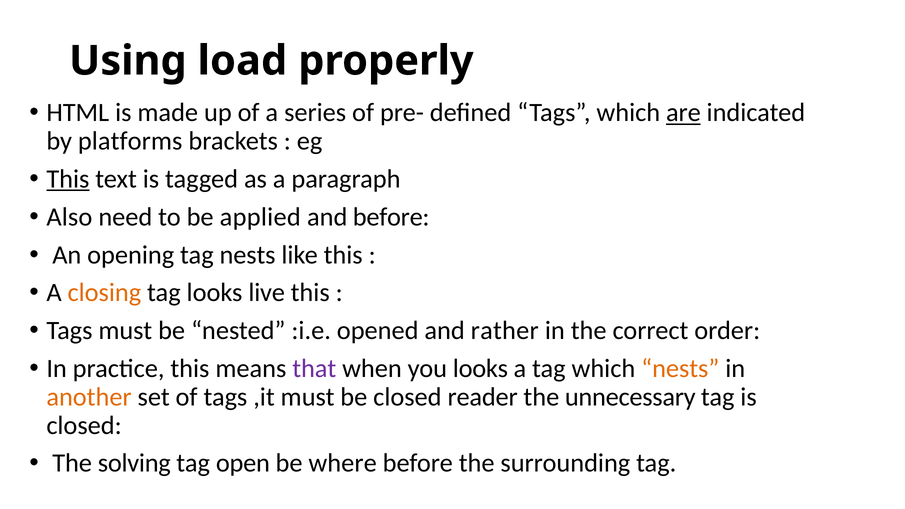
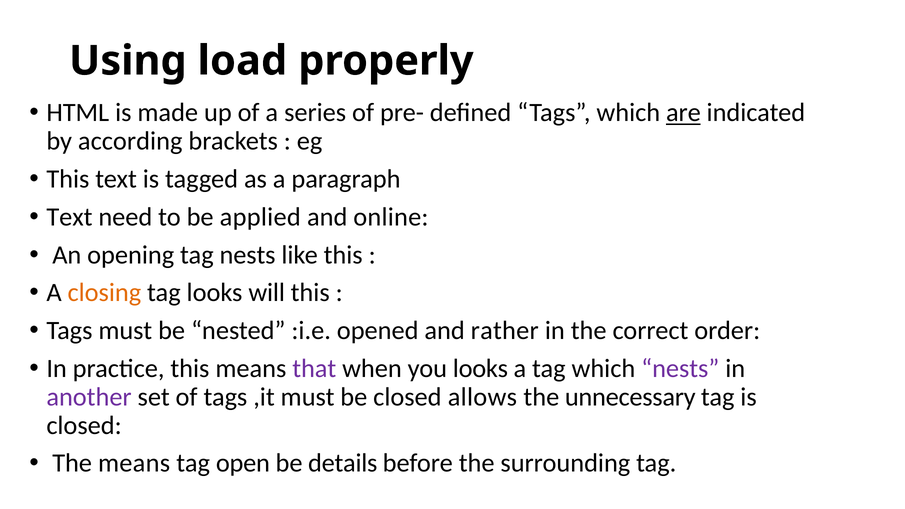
platforms: platforms -> according
This at (68, 179) underline: present -> none
Also at (69, 217): Also -> Text
and before: before -> online
live: live -> will
nests at (680, 369) colour: orange -> purple
another colour: orange -> purple
reader: reader -> allows
The solving: solving -> means
where: where -> details
